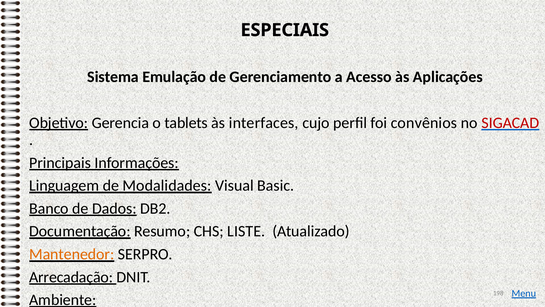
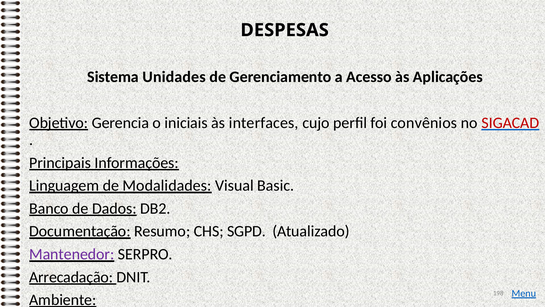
ESPECIAIS: ESPECIAIS -> DESPESAS
Emulação: Emulação -> Unidades
tablets: tablets -> iniciais
LISTE: LISTE -> SGPD
Mantenedor colour: orange -> purple
